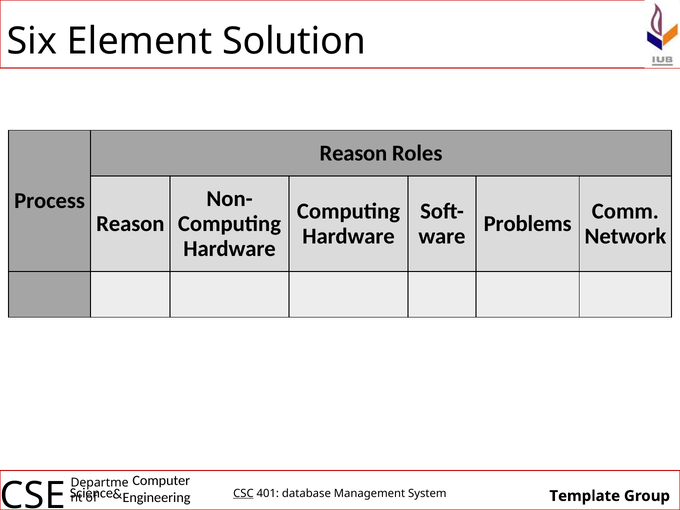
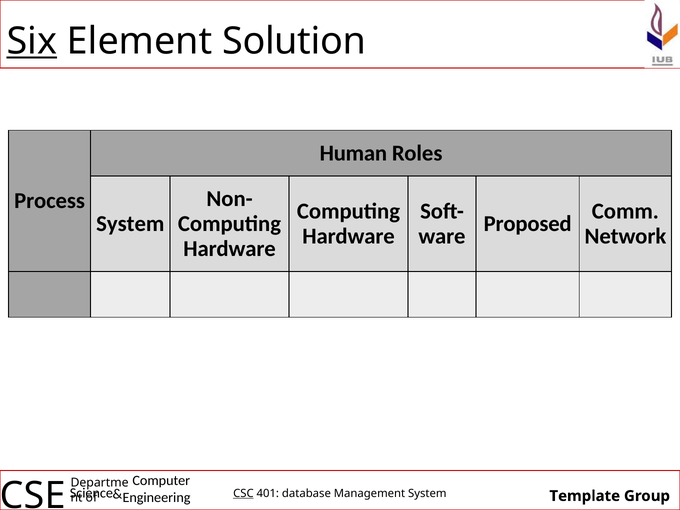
Six underline: none -> present
Reason at (353, 153): Reason -> Human
Reason at (130, 224): Reason -> System
Problems: Problems -> Proposed
